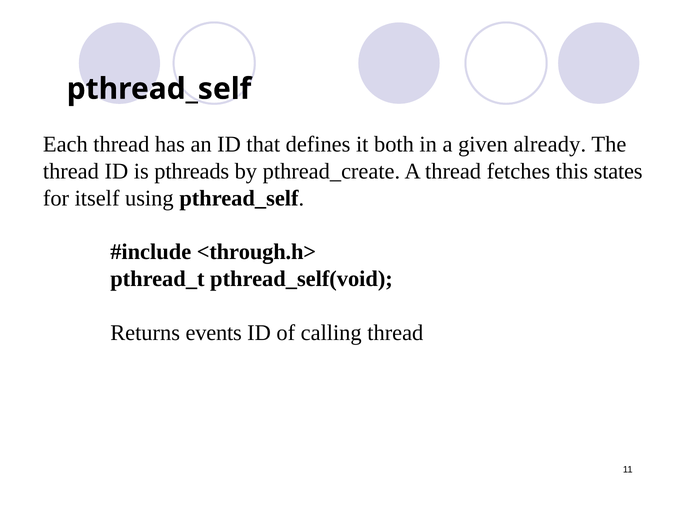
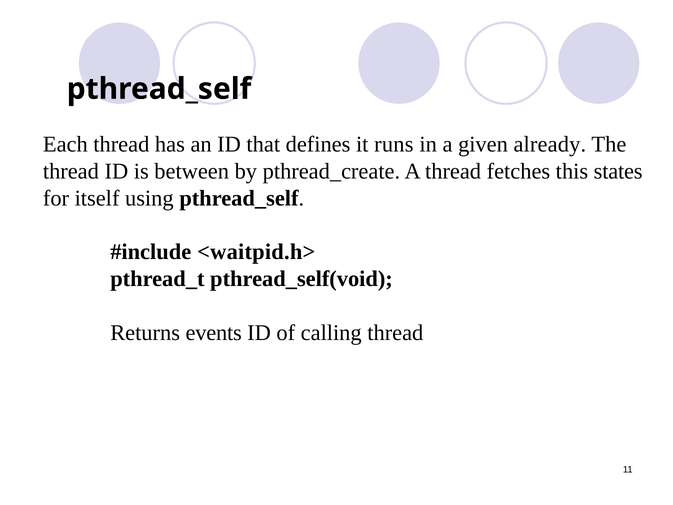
both: both -> runs
pthreads: pthreads -> between
<through.h>: <through.h> -> <waitpid.h>
